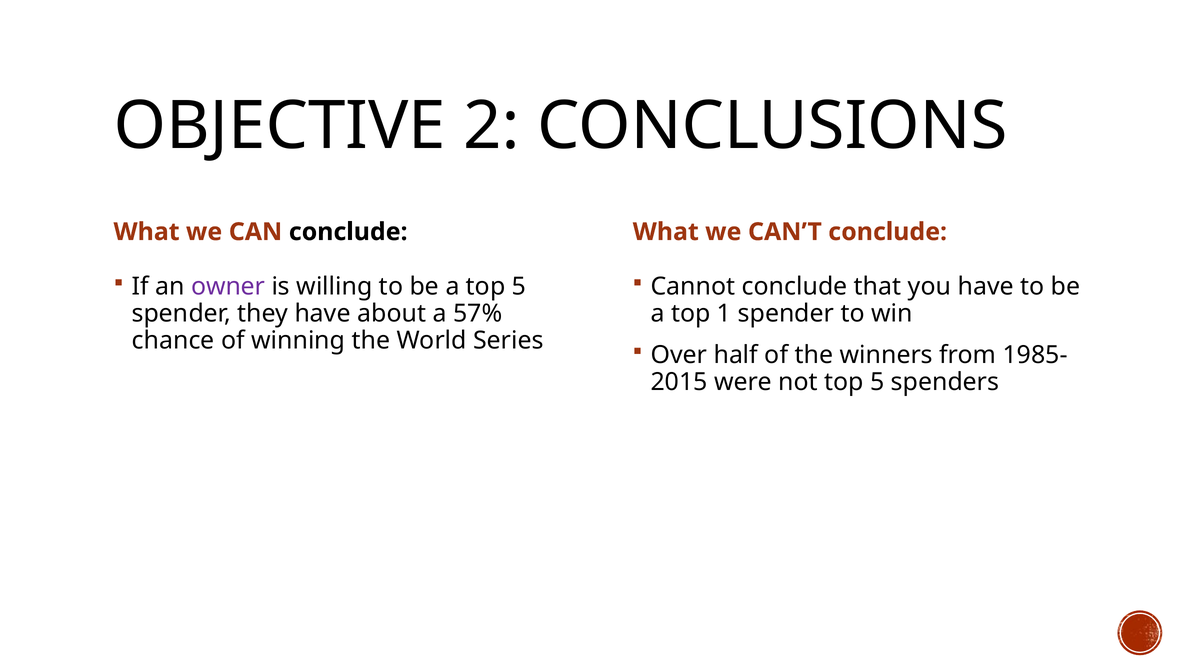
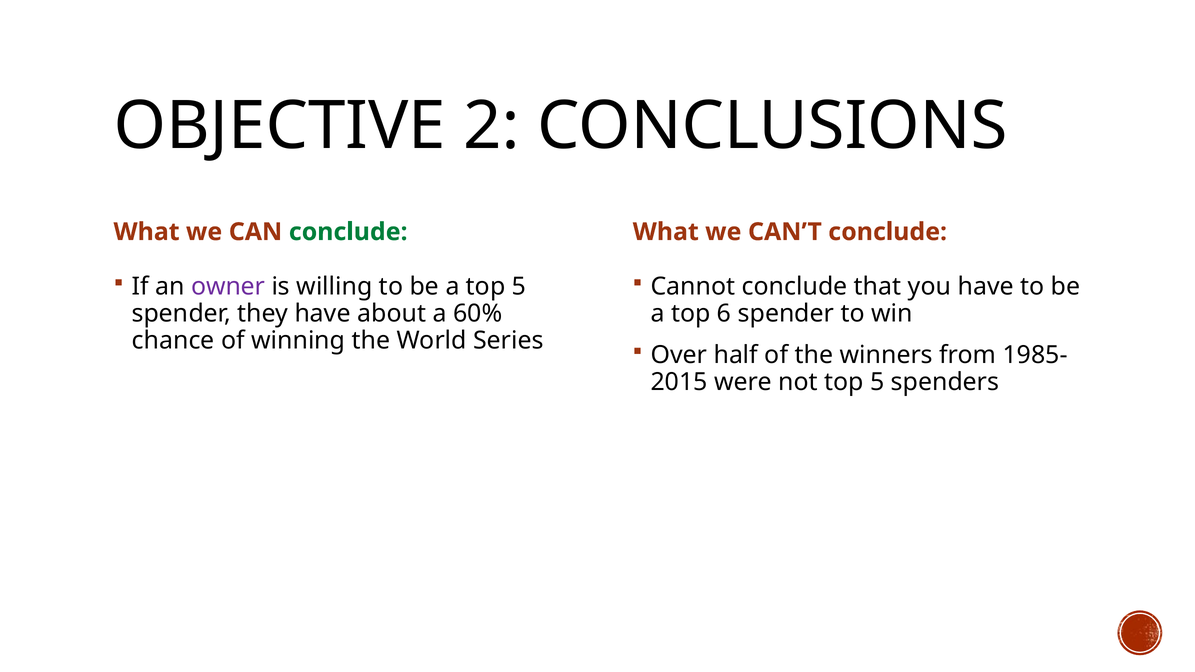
conclude at (348, 232) colour: black -> green
57%: 57% -> 60%
1: 1 -> 6
